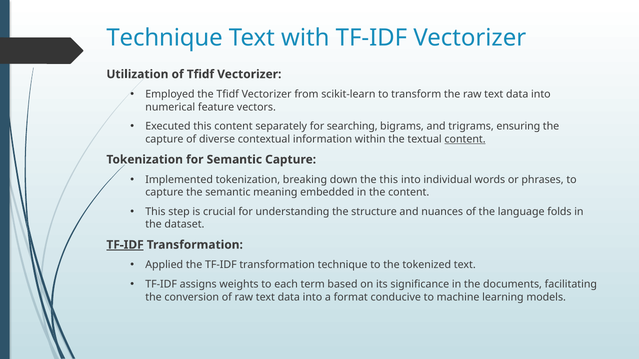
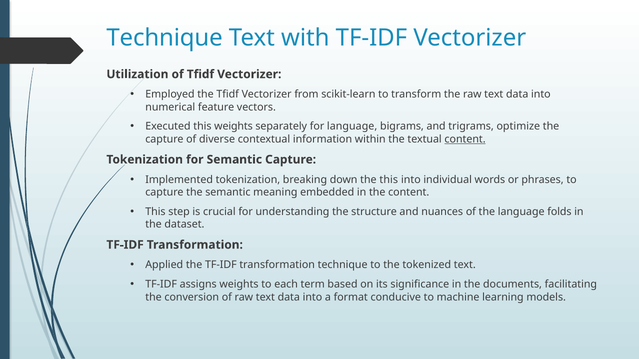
this content: content -> weights
for searching: searching -> language
ensuring: ensuring -> optimize
TF-IDF at (125, 245) underline: present -> none
